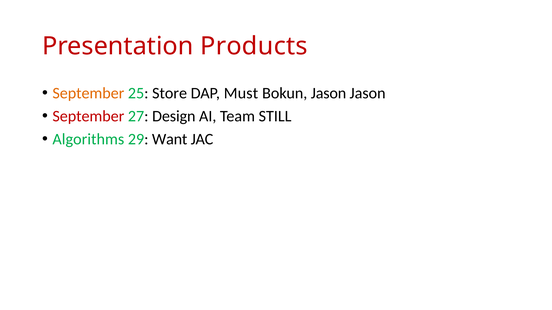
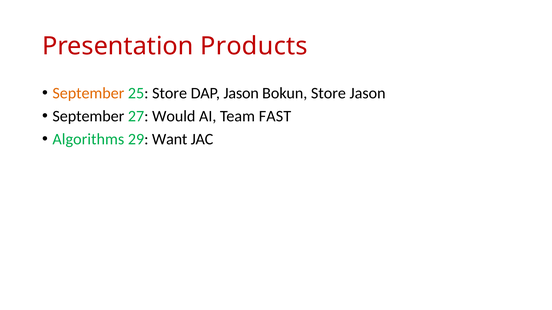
DAP Must: Must -> Jason
Bokun Jason: Jason -> Store
September at (88, 116) colour: red -> black
Design: Design -> Would
STILL: STILL -> FAST
